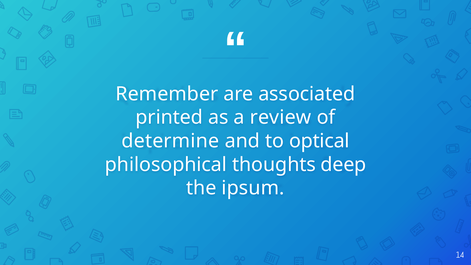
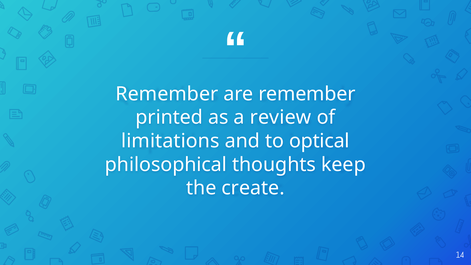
are associated: associated -> remember
determine: determine -> limitations
deep: deep -> keep
ipsum: ipsum -> create
